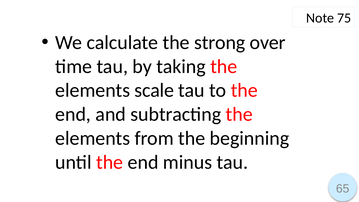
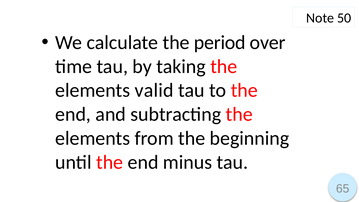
75: 75 -> 50
strong: strong -> period
scale: scale -> valid
